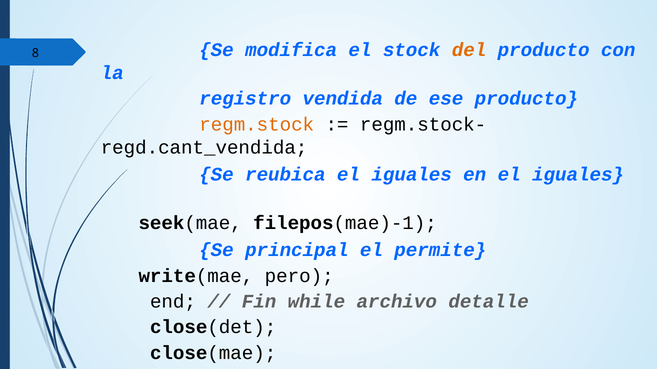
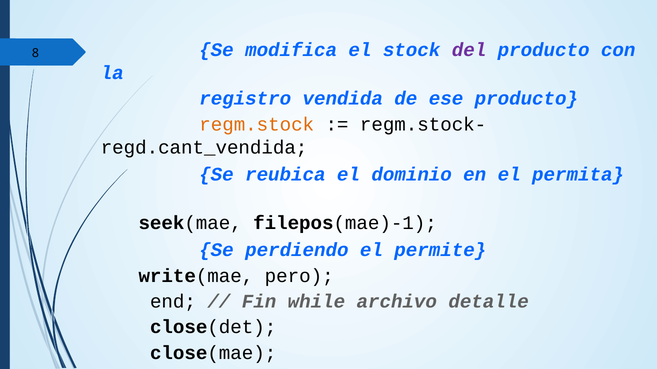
del colour: orange -> purple
reubica el iguales: iguales -> dominio
en el iguales: iguales -> permita
principal: principal -> perdiendo
